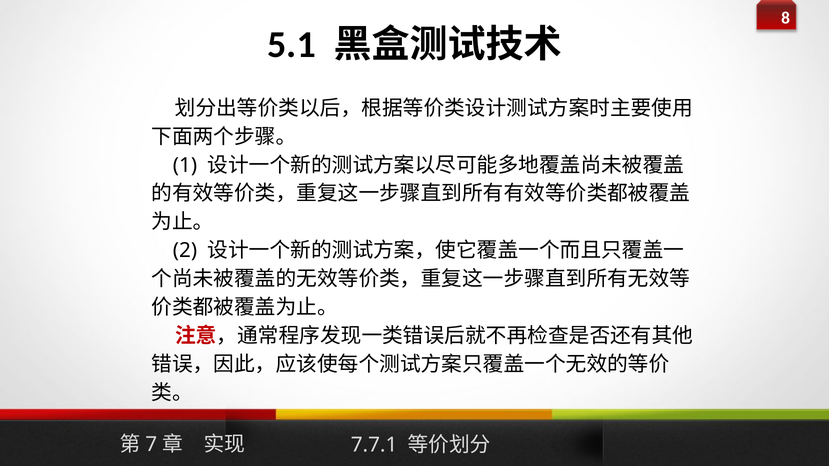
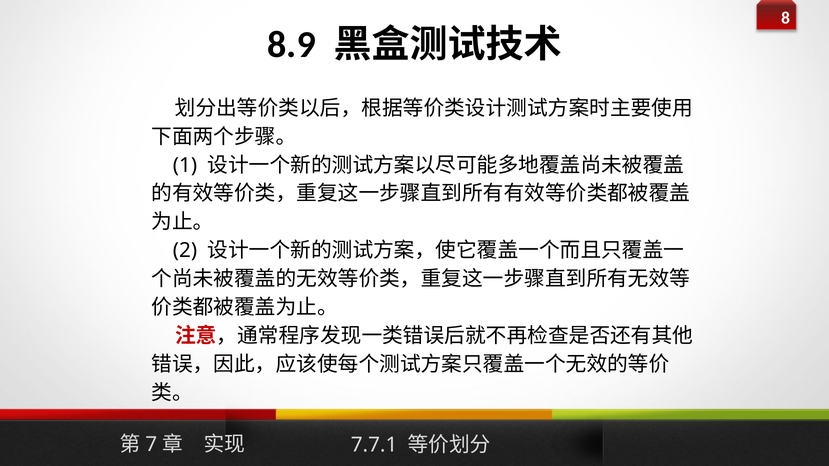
5.1: 5.1 -> 8.9
